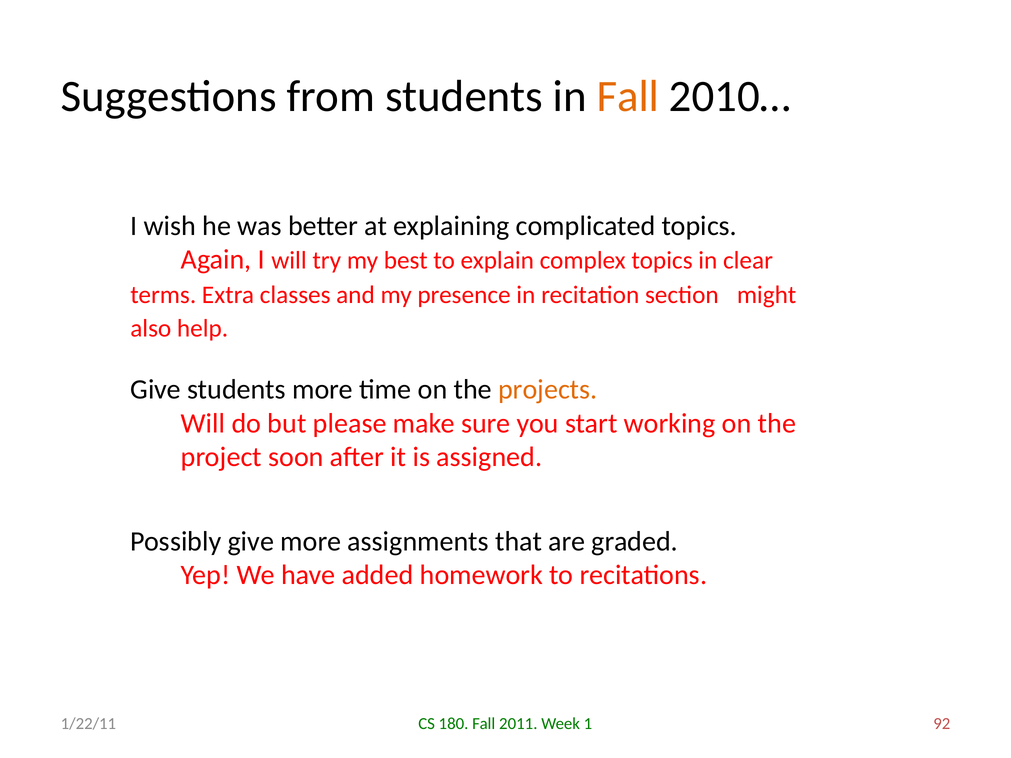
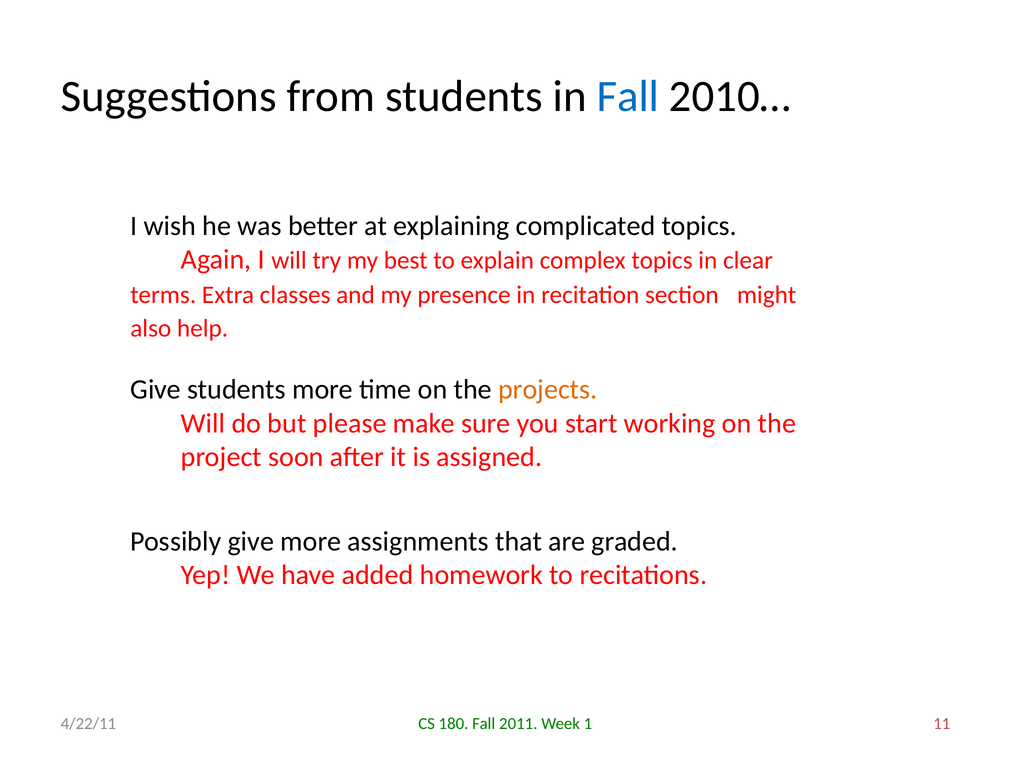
Fall at (628, 97) colour: orange -> blue
92: 92 -> 11
1/22/11: 1/22/11 -> 4/22/11
